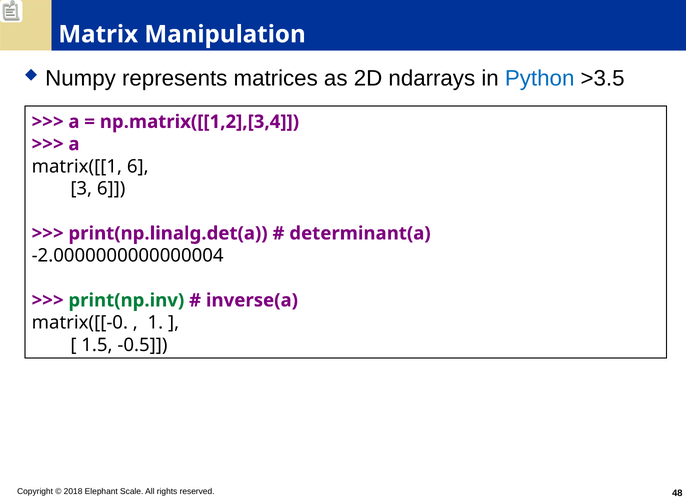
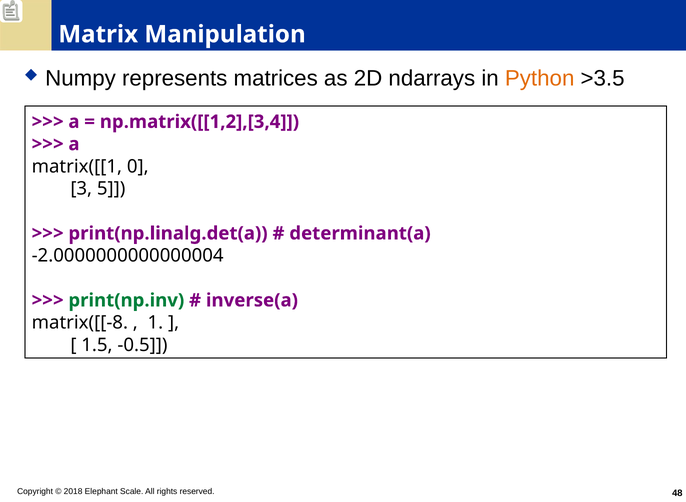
Python colour: blue -> orange
matrix([[1 6: 6 -> 0
3 6: 6 -> 5
matrix([[-0: matrix([[-0 -> matrix([[-8
